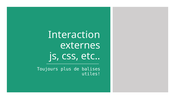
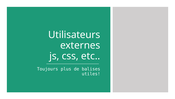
Interaction: Interaction -> Utilisateurs
